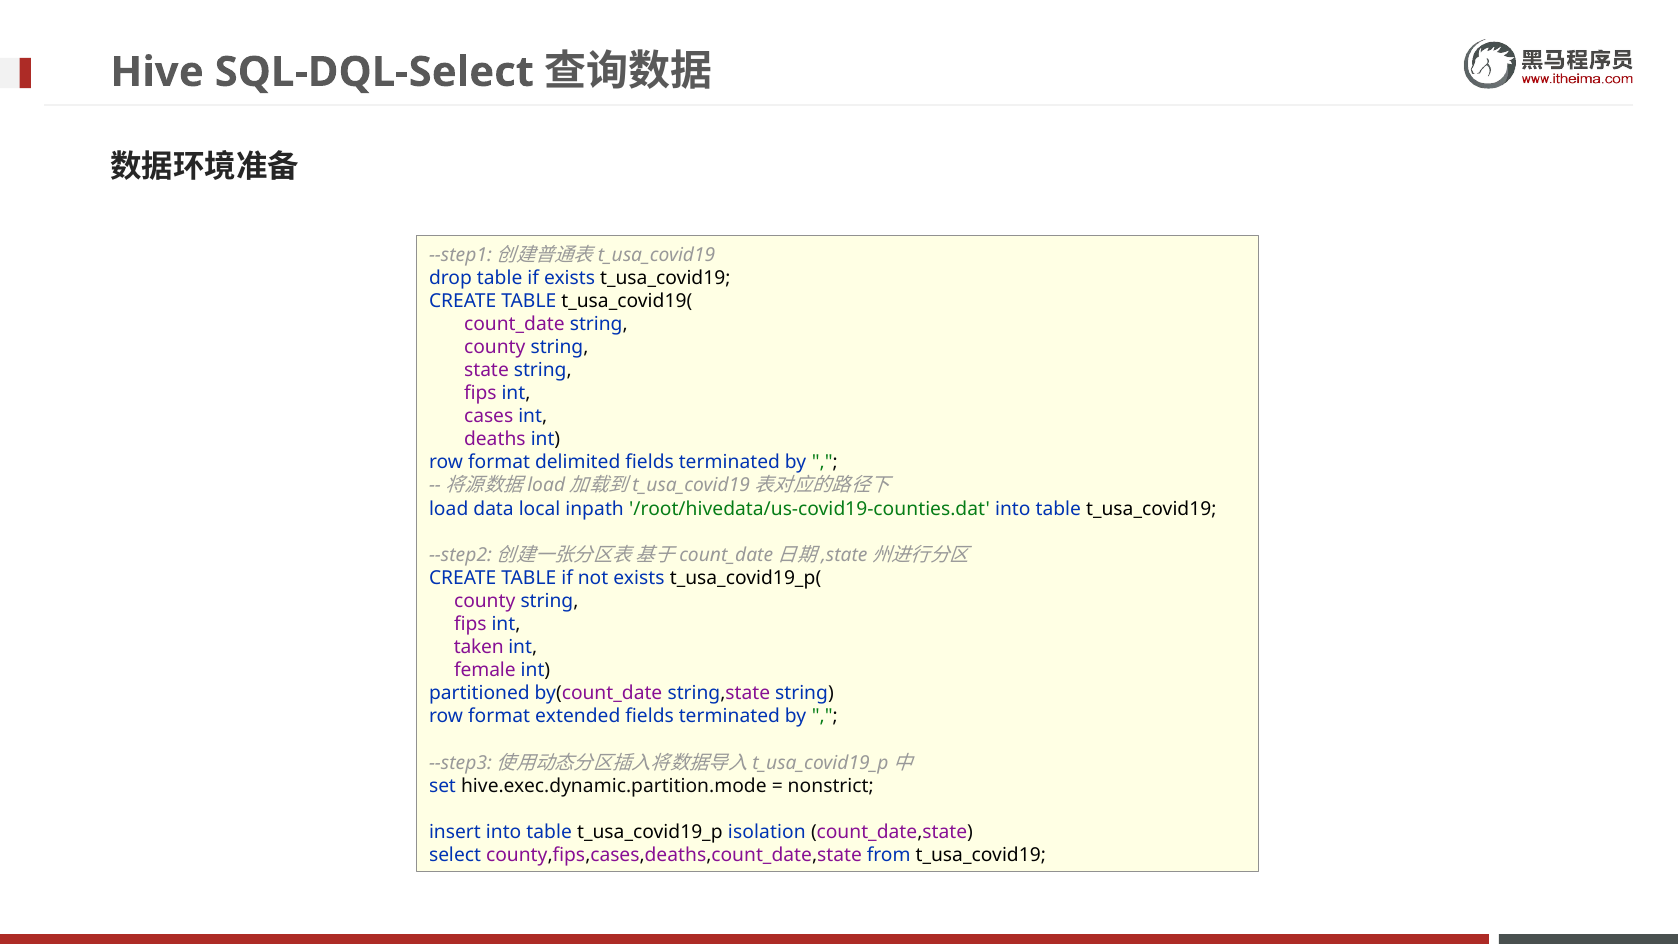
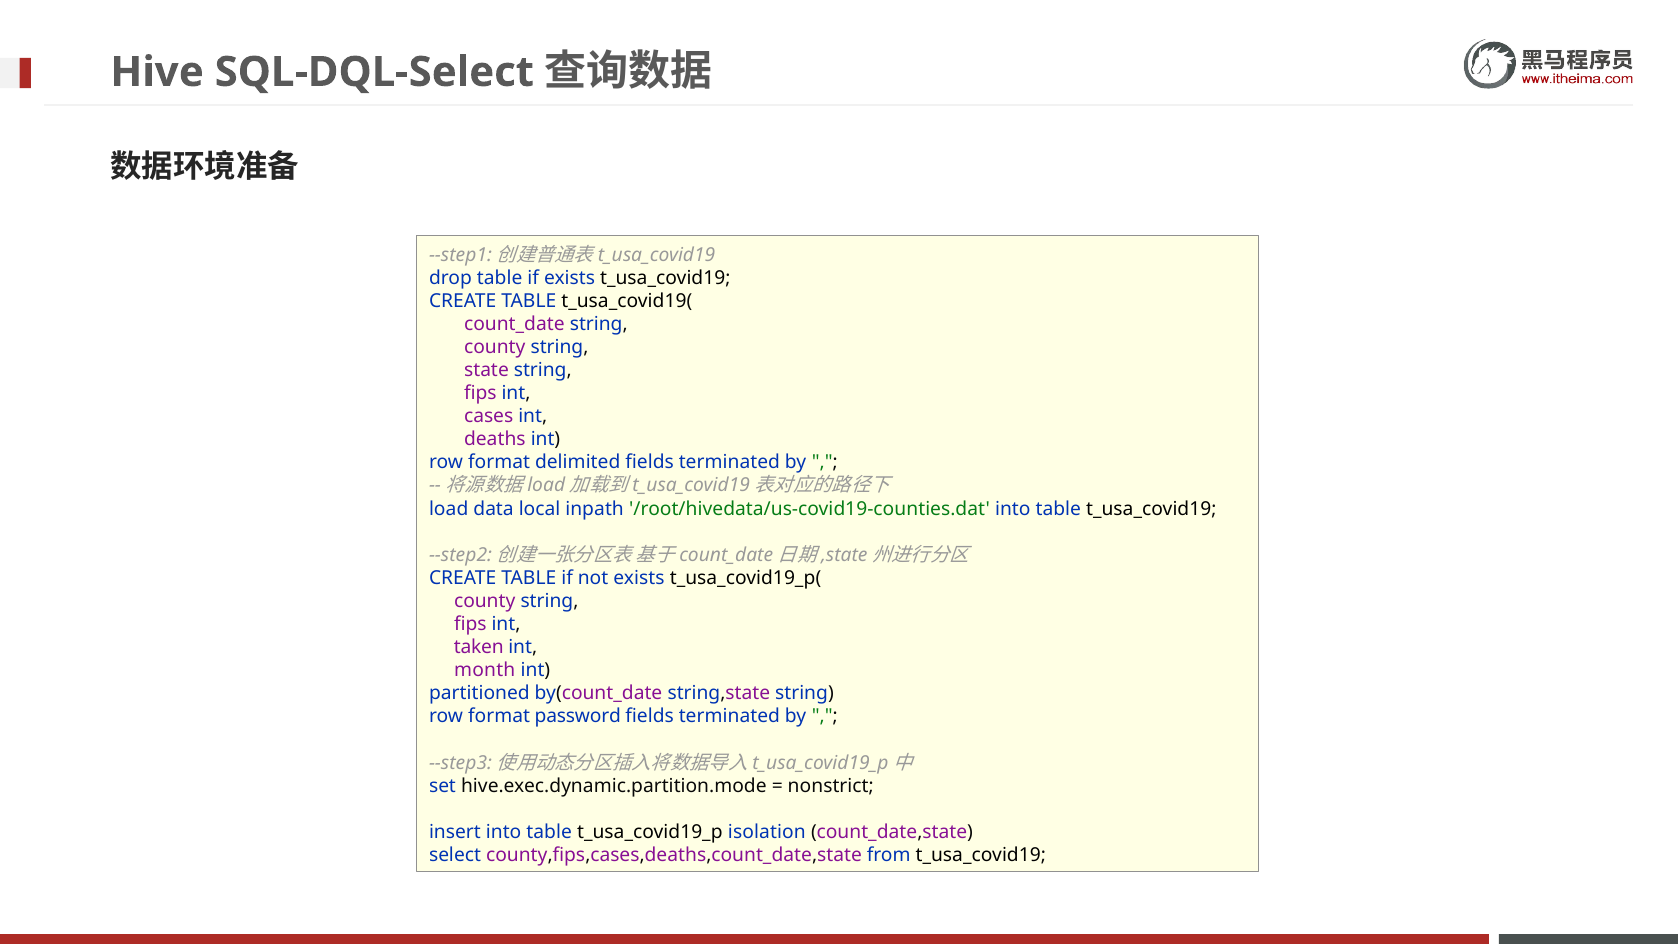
female: female -> month
extended: extended -> password
